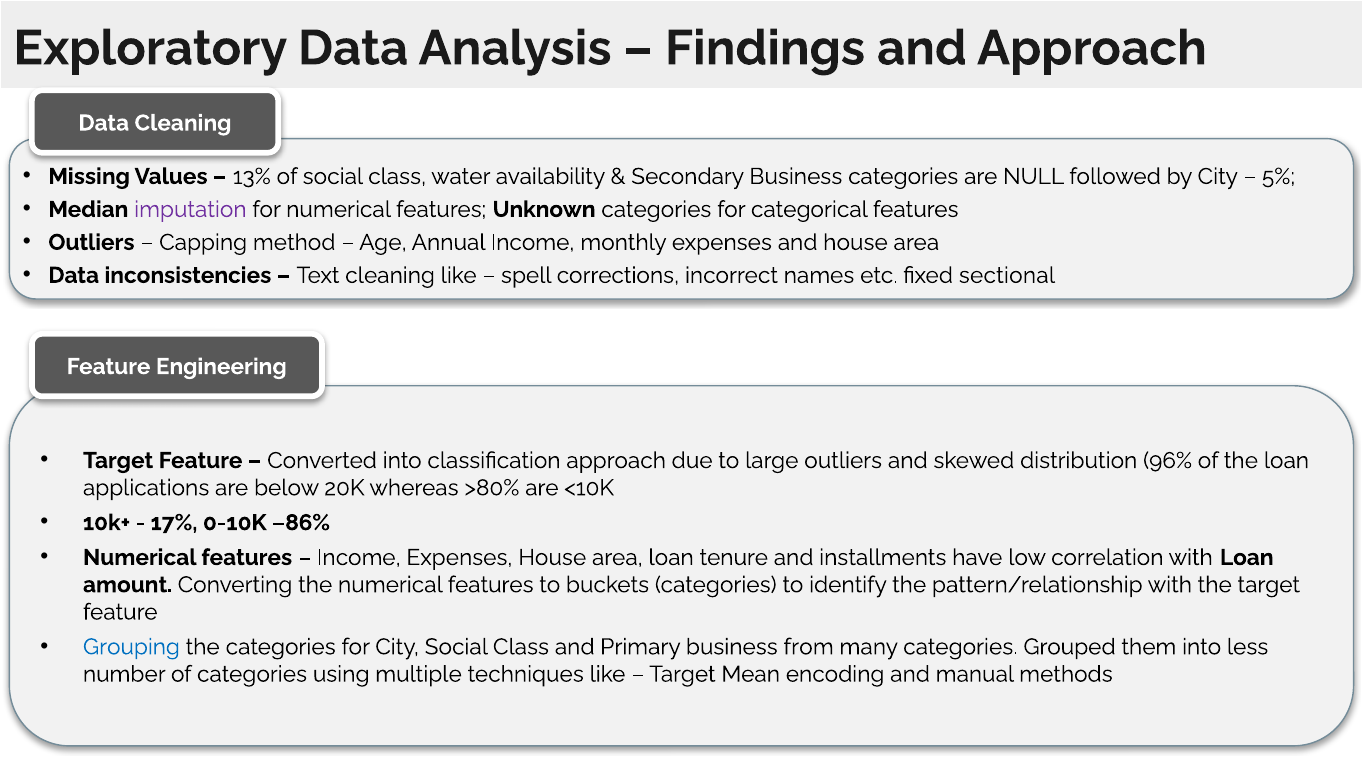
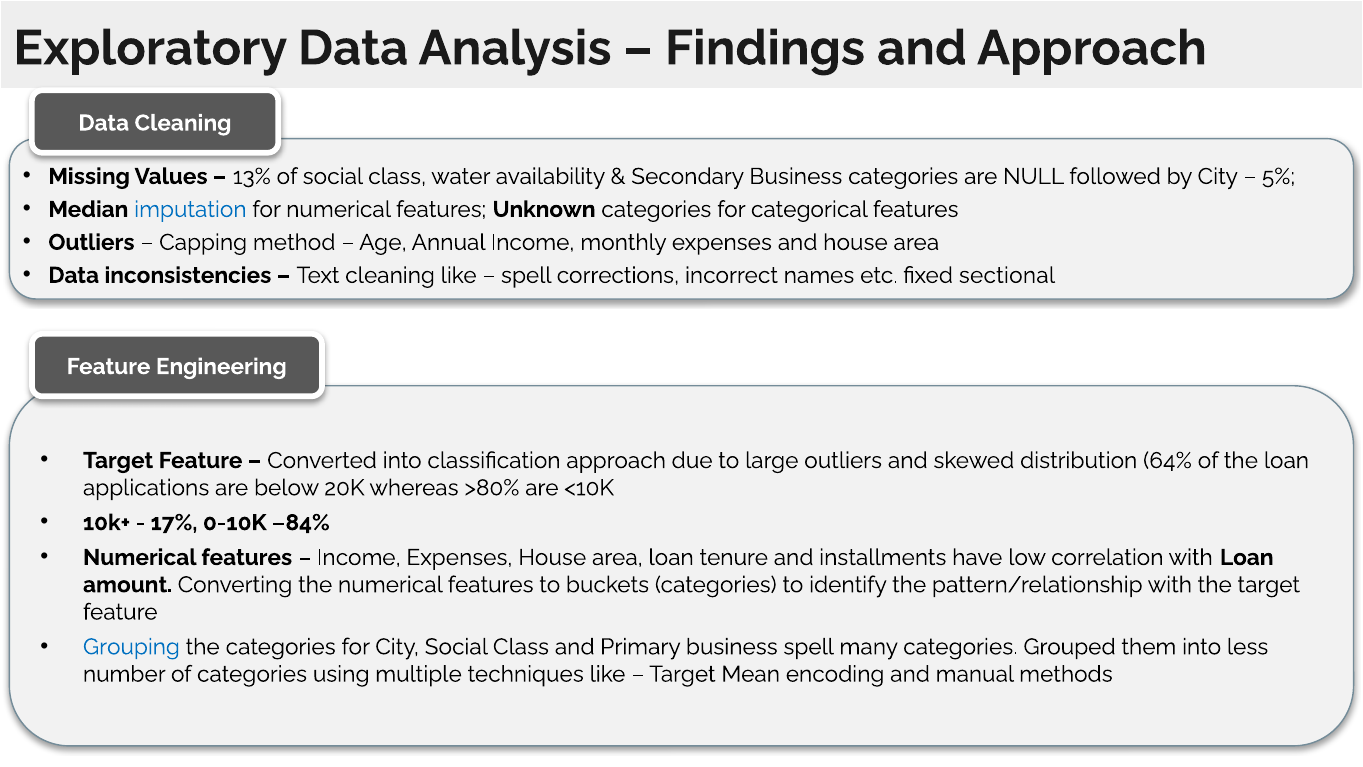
imputation colour: purple -> blue
96%: 96% -> 64%
–86%: –86% -> –84%
business from: from -> spell
